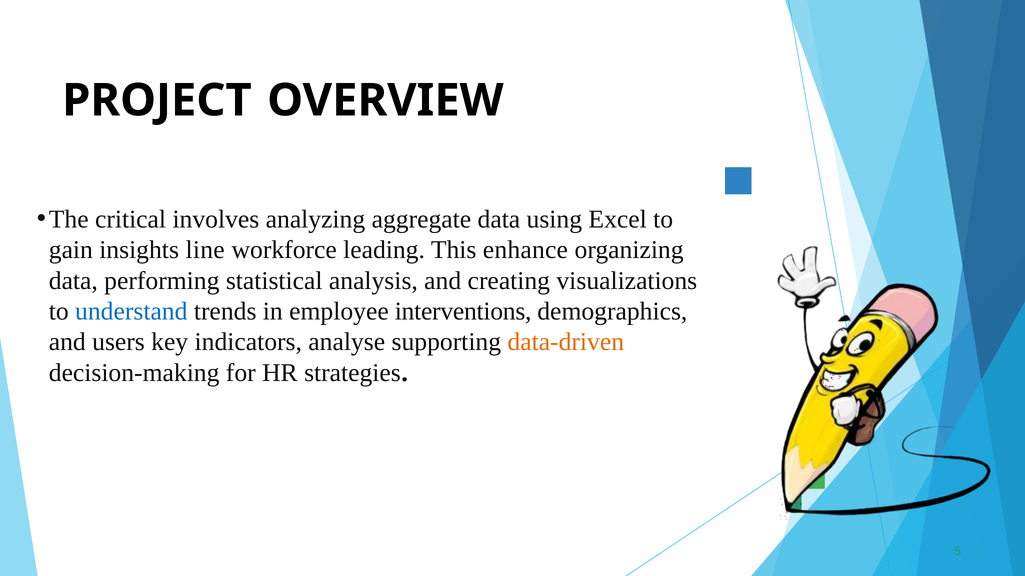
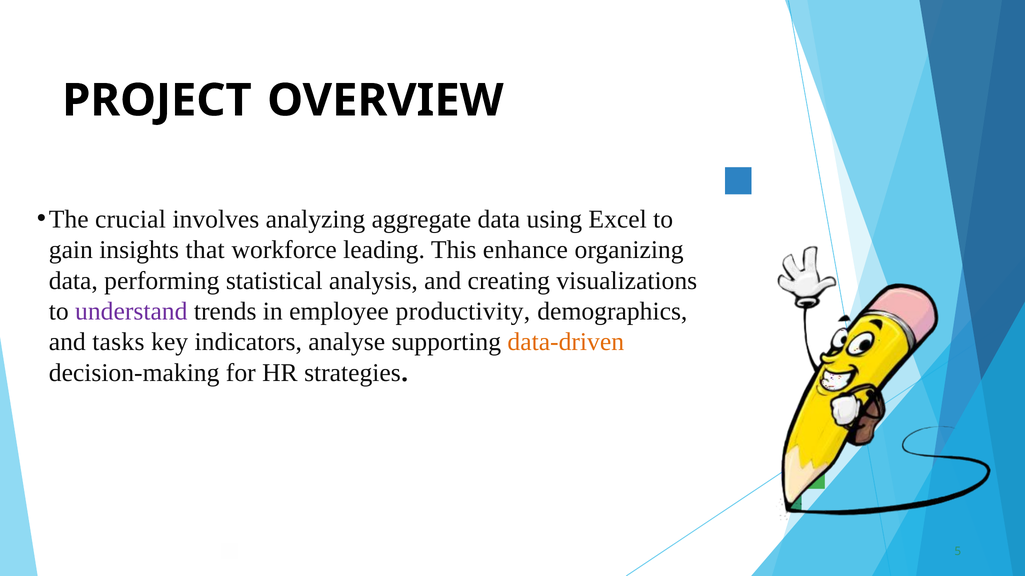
critical: critical -> crucial
line: line -> that
understand colour: blue -> purple
interventions: interventions -> productivity
users: users -> tasks
